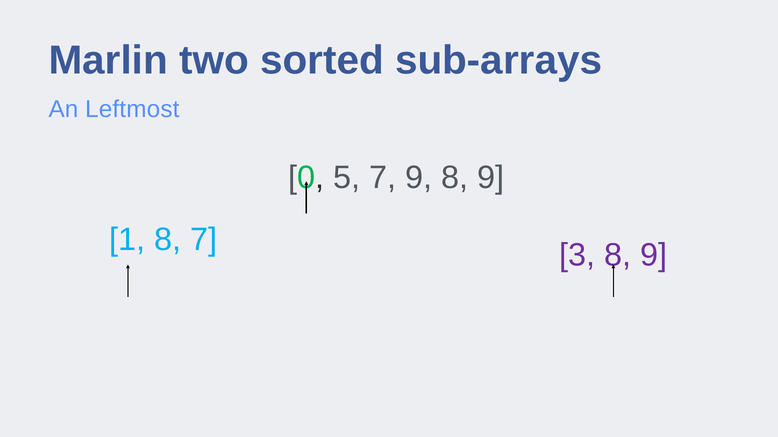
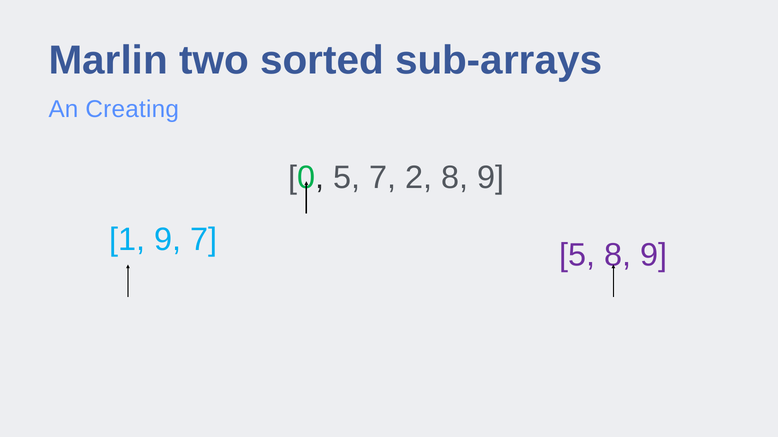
Leftmost: Leftmost -> Creating
7 9: 9 -> 2
1 8: 8 -> 9
7 3: 3 -> 5
